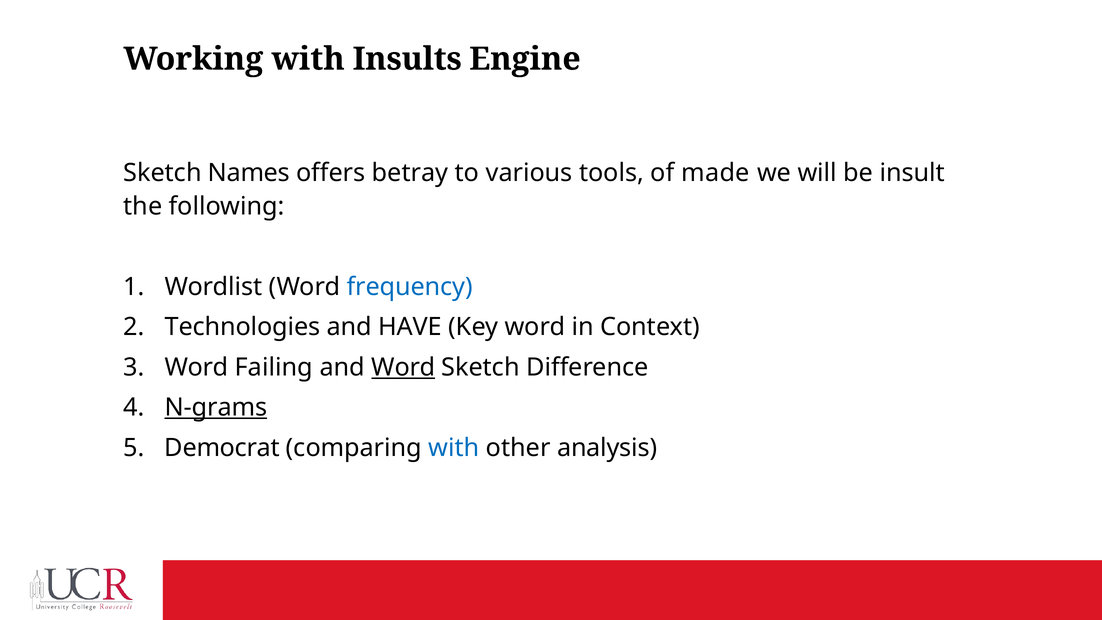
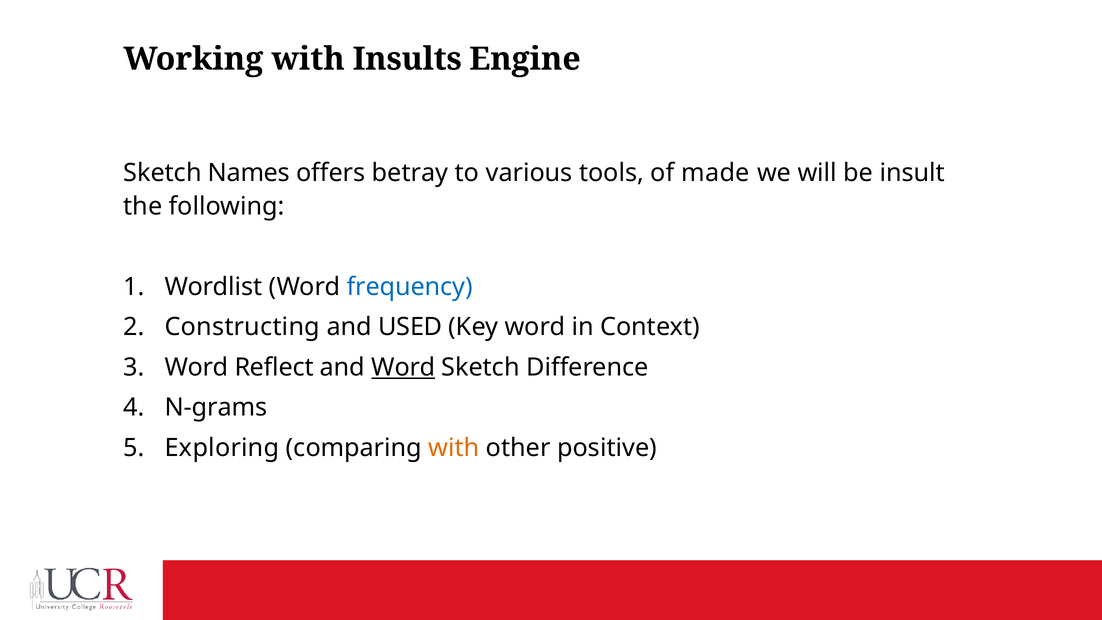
Technologies: Technologies -> Constructing
HAVE: HAVE -> USED
Failing: Failing -> Reflect
N-grams underline: present -> none
Democrat: Democrat -> Exploring
with at (454, 448) colour: blue -> orange
analysis: analysis -> positive
